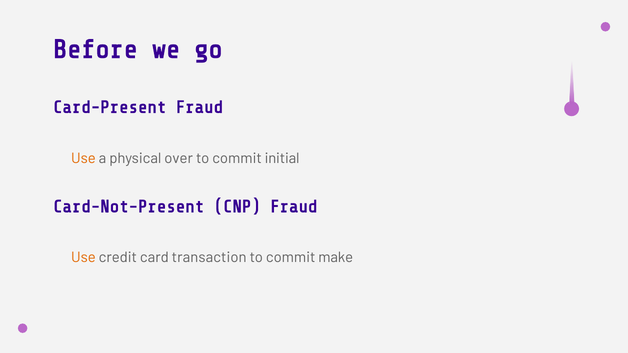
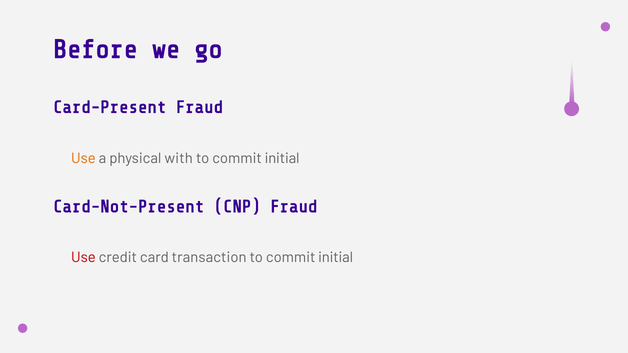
over: over -> with
Use at (83, 258) colour: orange -> red
make at (336, 258): make -> initial
